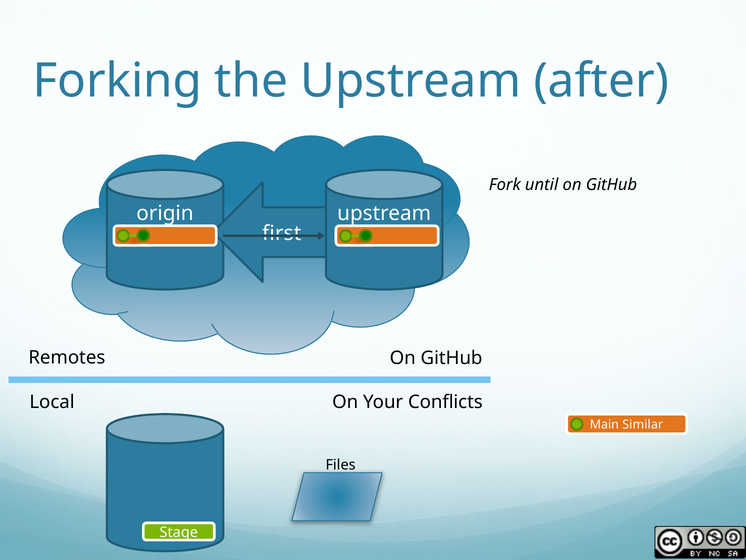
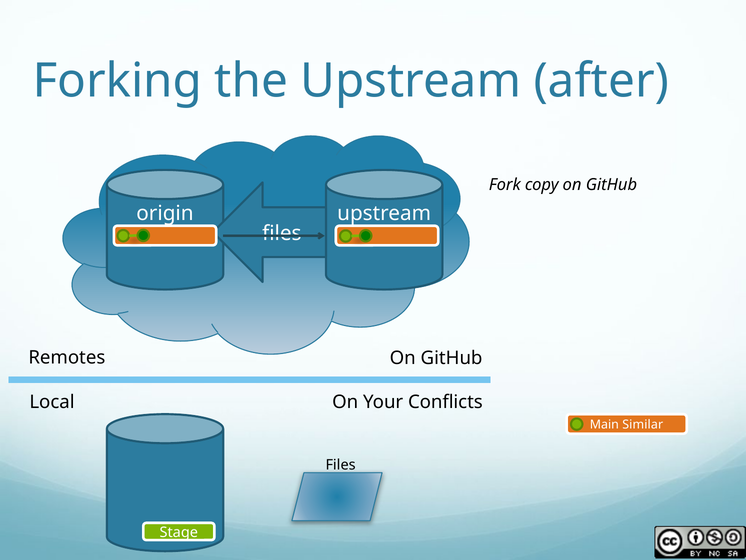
until: until -> copy
first at (282, 233): first -> files
